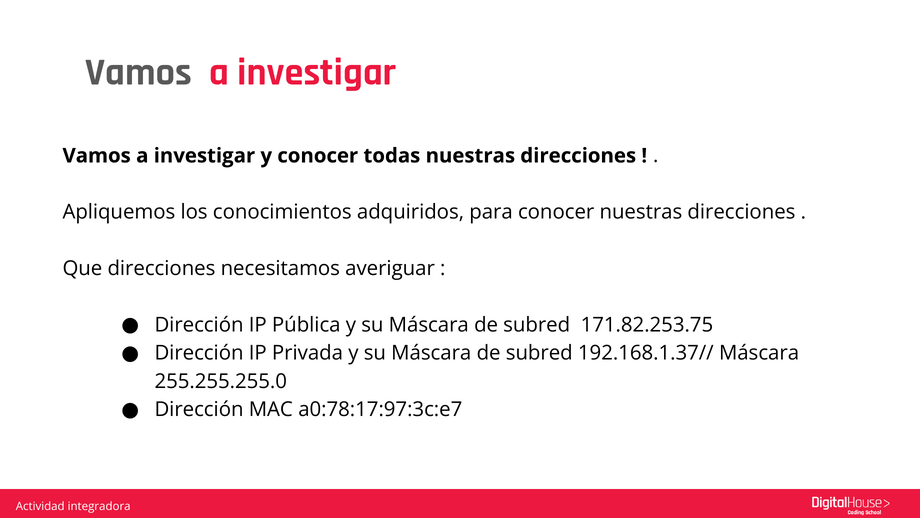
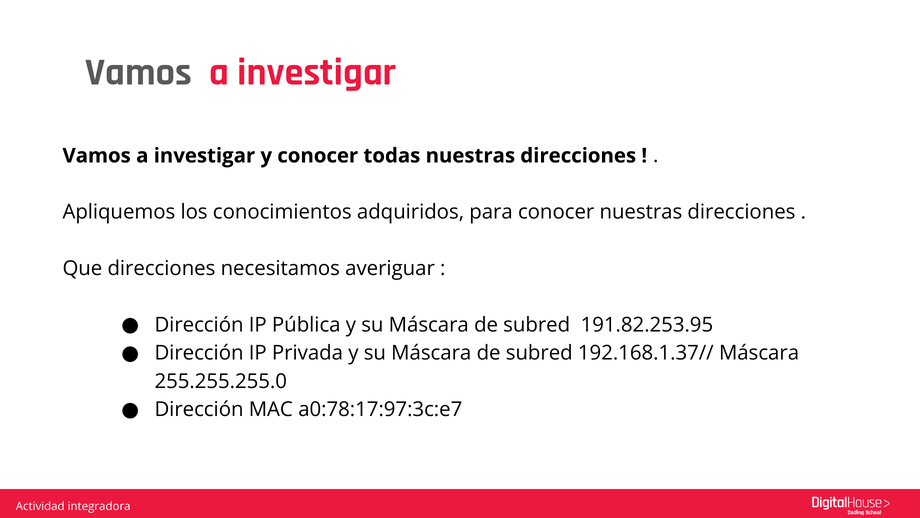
171.82.253.75: 171.82.253.75 -> 191.82.253.95
